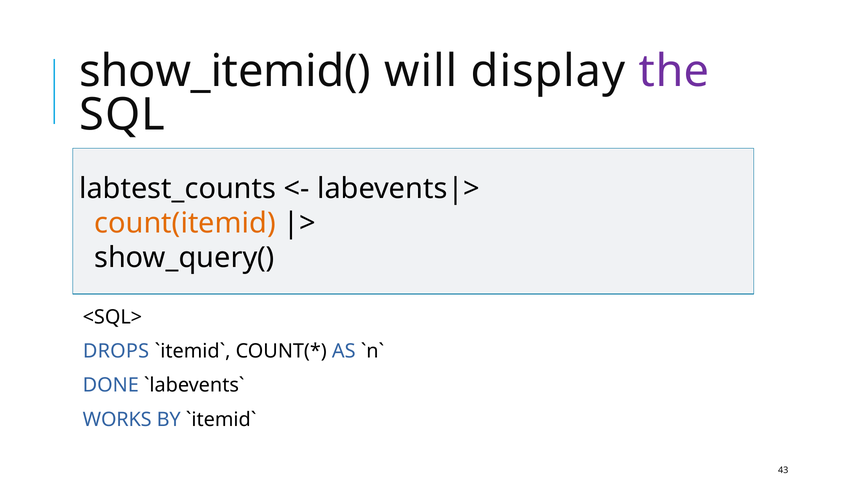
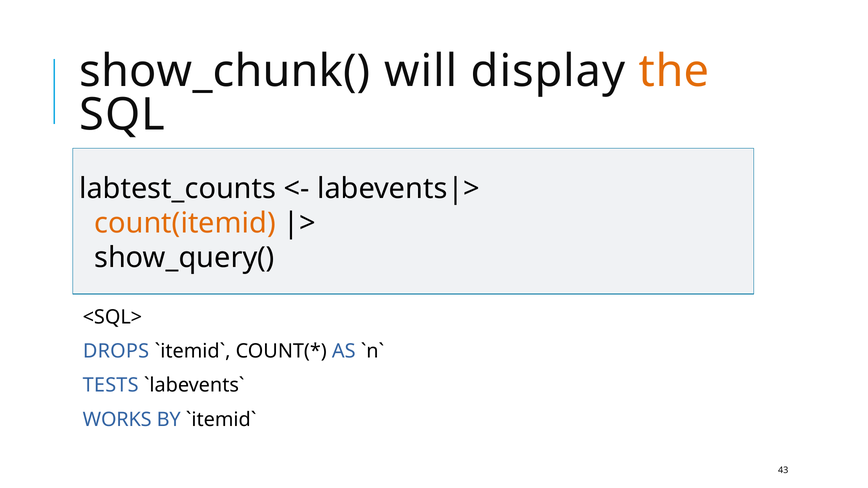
show_itemid(: show_itemid( -> show_chunk(
the colour: purple -> orange
DONE: DONE -> TESTS
